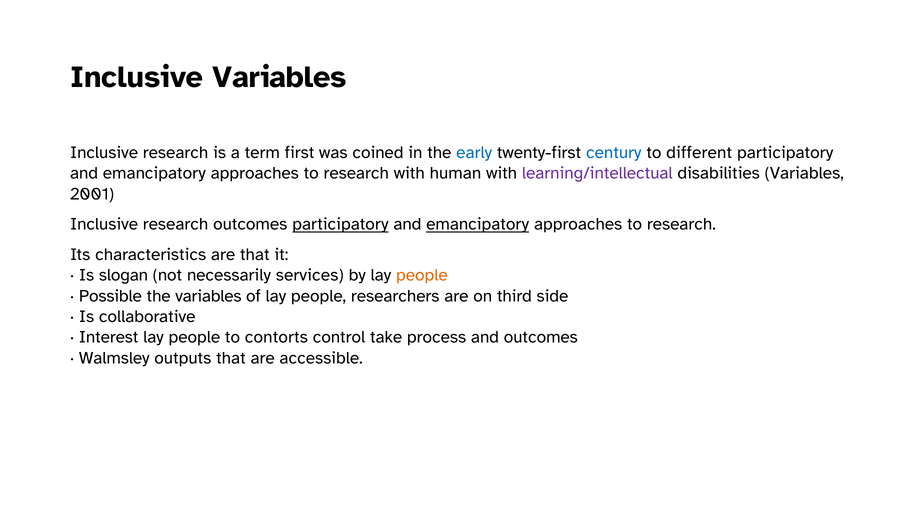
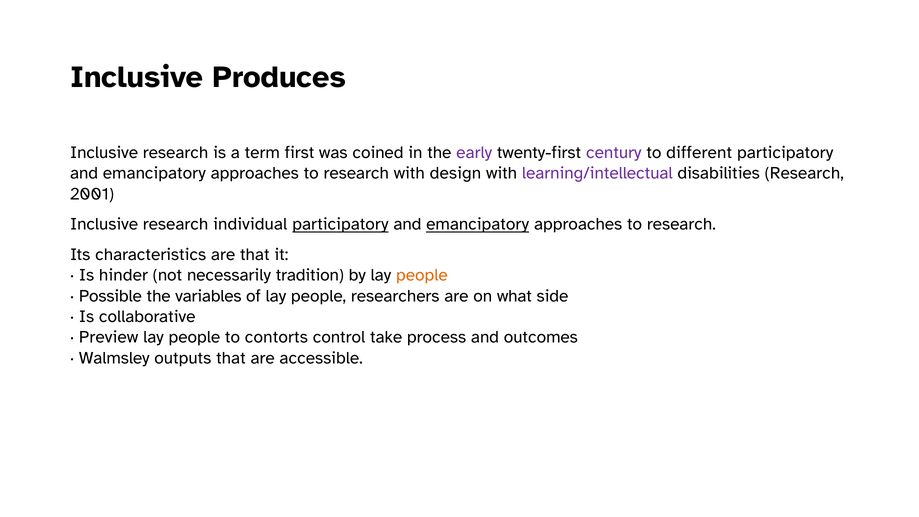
Inclusive Variables: Variables -> Produces
early colour: blue -> purple
century colour: blue -> purple
human: human -> design
disabilities Variables: Variables -> Research
research outcomes: outcomes -> individual
slogan: slogan -> hinder
services: services -> tradition
third: third -> what
Interest: Interest -> Preview
